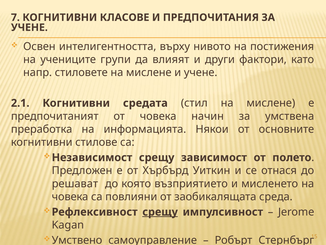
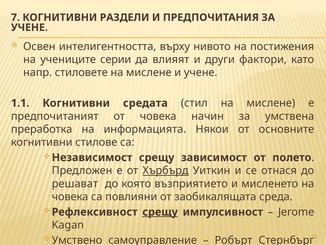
КЛАСОВЕ: КЛАСОВЕ -> РАЗДЕЛИ
групи: групи -> серии
2.1: 2.1 -> 1.1
Хърбърд underline: none -> present
